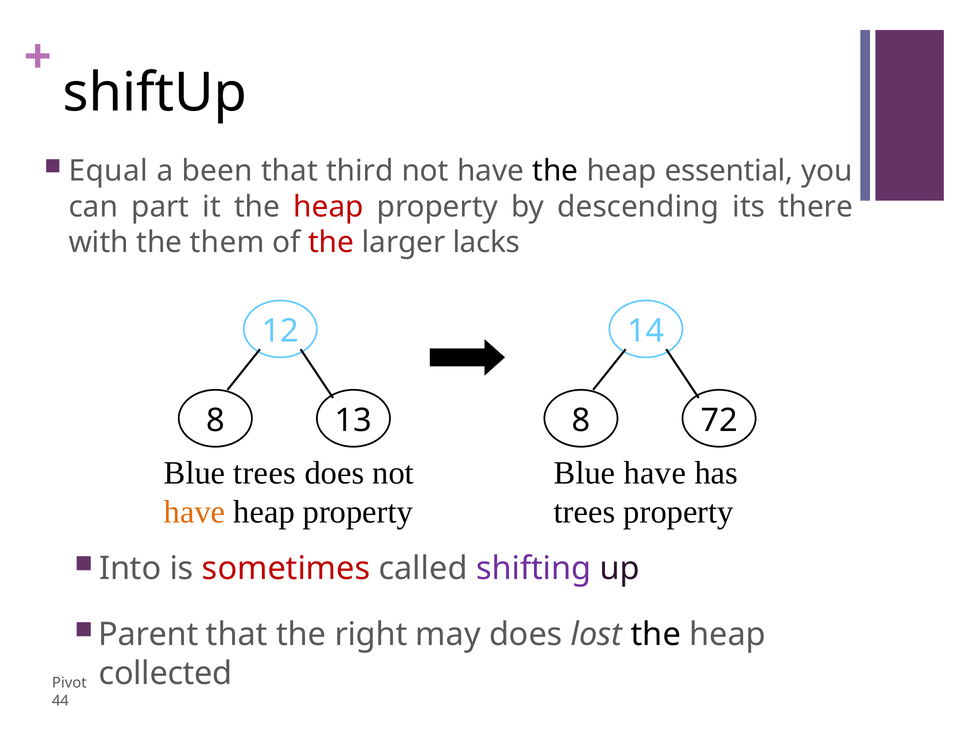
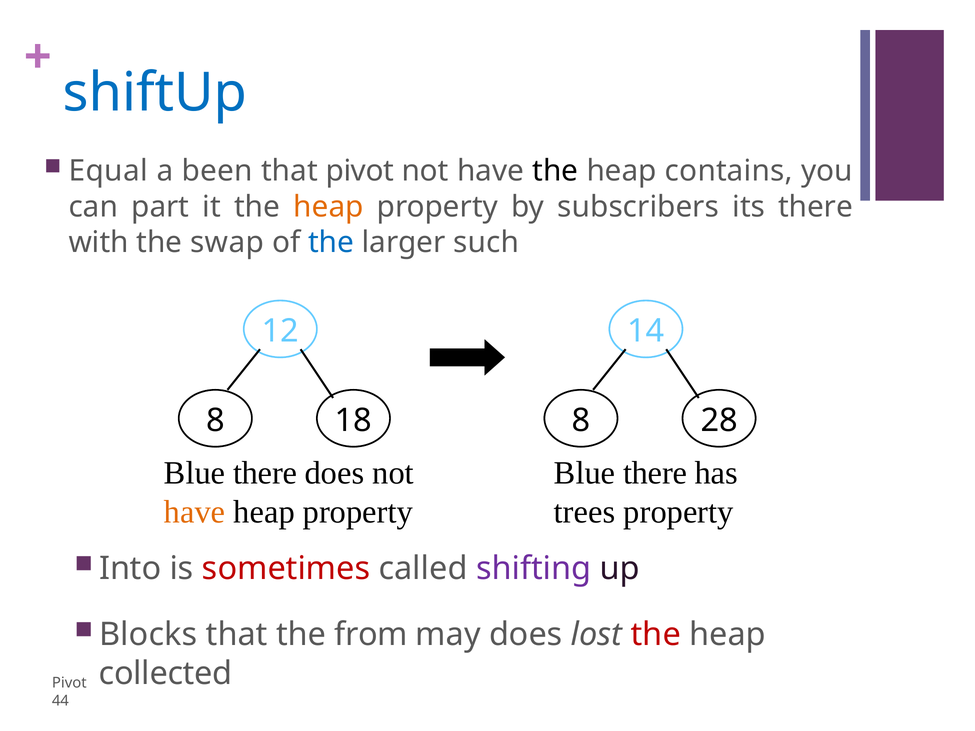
shiftUp colour: black -> blue
that third: third -> pivot
essential: essential -> contains
heap at (328, 207) colour: red -> orange
descending: descending -> subscribers
them: them -> swap
the at (331, 243) colour: red -> blue
lacks: lacks -> such
13: 13 -> 18
72: 72 -> 28
trees at (265, 473): trees -> there
have at (655, 473): have -> there
Parent: Parent -> Blocks
right: right -> from
the at (656, 635) colour: black -> red
